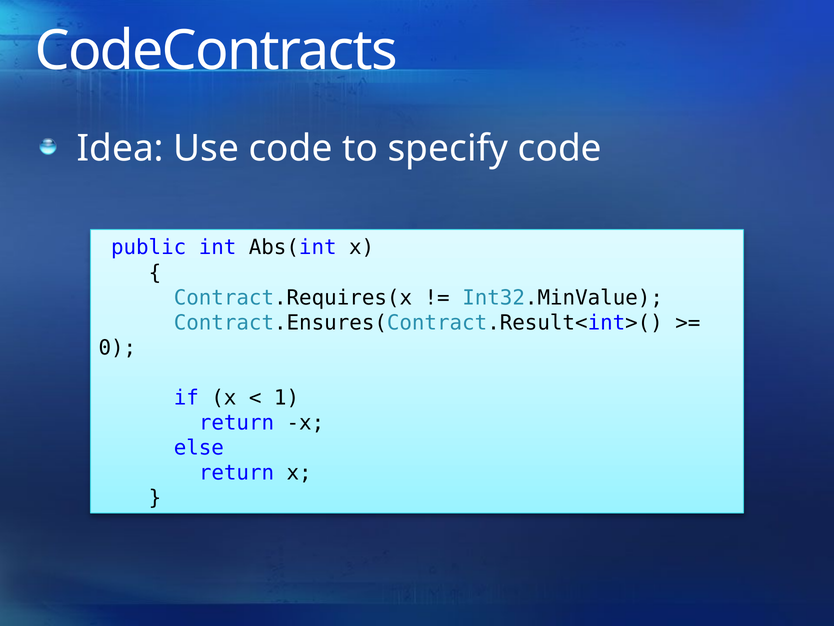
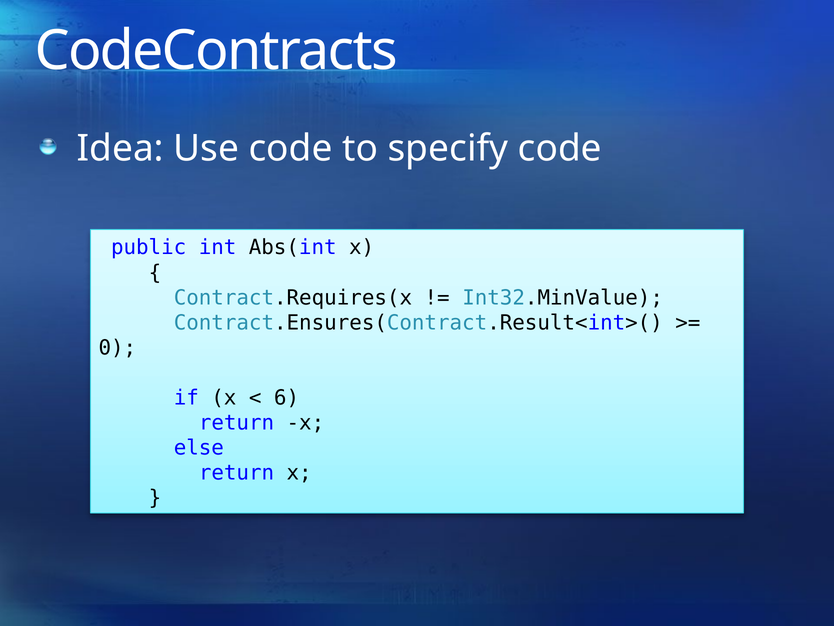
1: 1 -> 6
